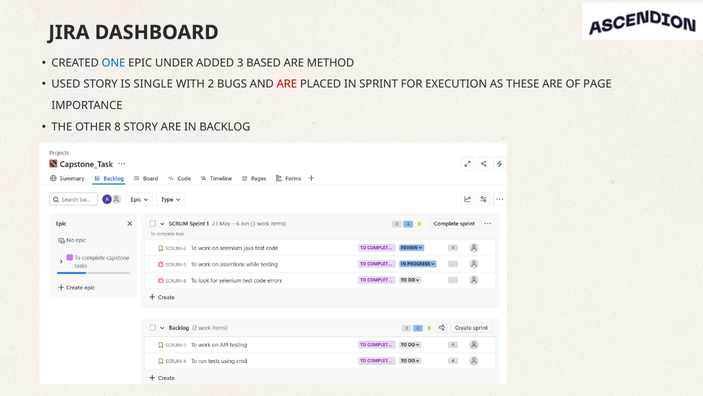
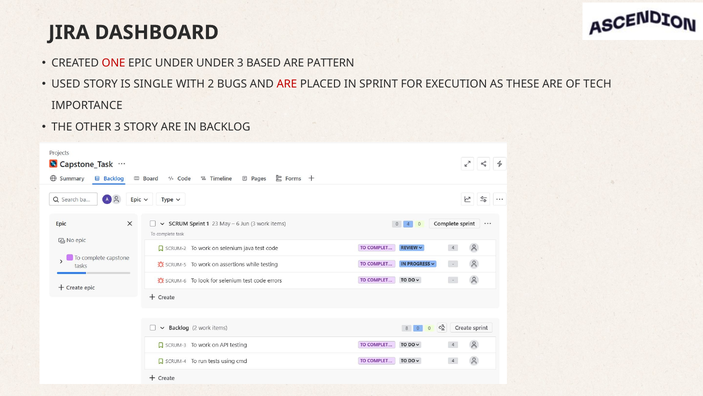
ONE colour: blue -> red
UNDER ADDED: ADDED -> UNDER
METHOD: METHOD -> PATTERN
PAGE: PAGE -> TECH
OTHER 8: 8 -> 3
